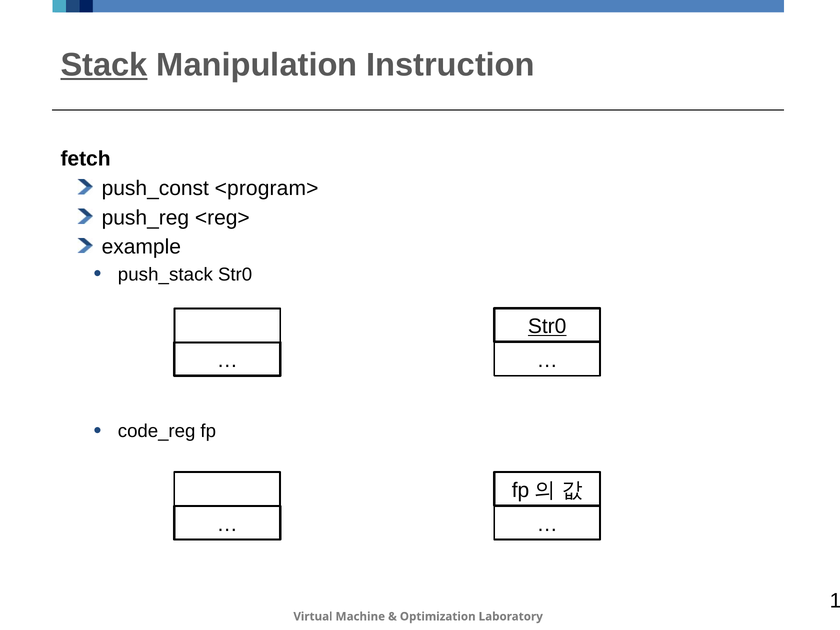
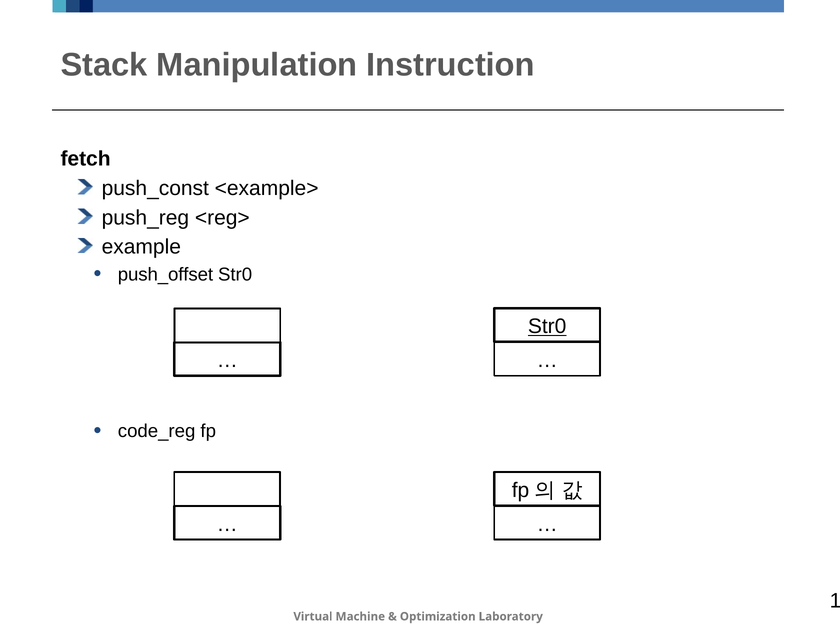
Stack underline: present -> none
<program>: <program> -> <example>
push_stack: push_stack -> push_offset
